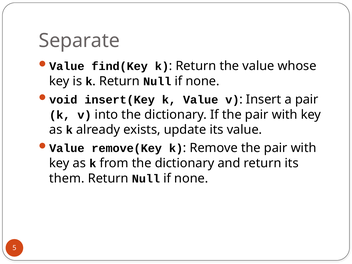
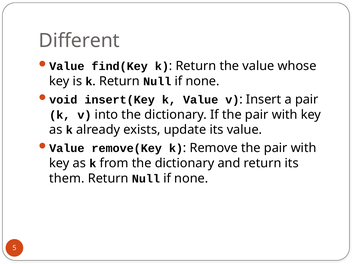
Separate: Separate -> Different
